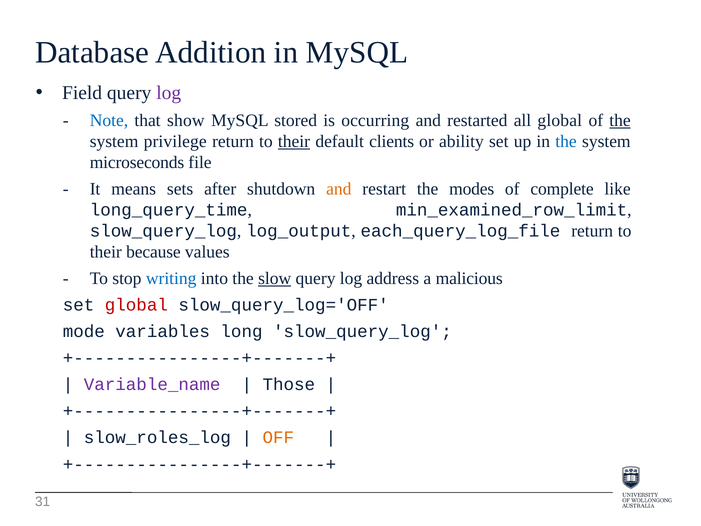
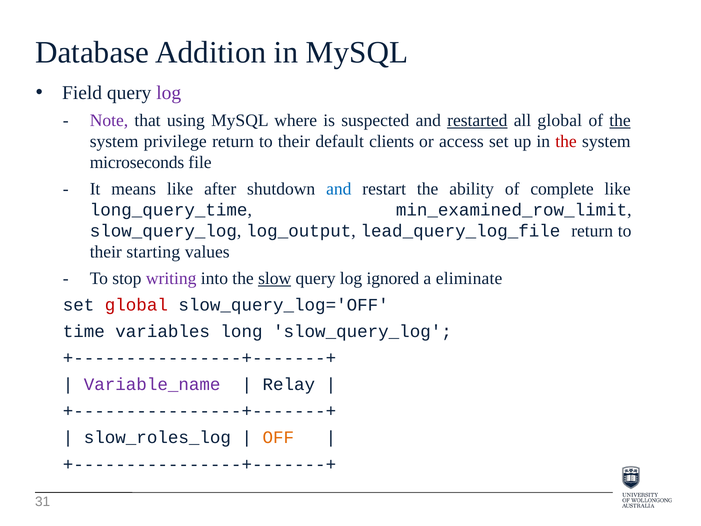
Note colour: blue -> purple
show: show -> using
stored: stored -> where
occurring: occurring -> suspected
restarted underline: none -> present
their at (294, 141) underline: present -> none
ability: ability -> access
the at (566, 141) colour: blue -> red
means sets: sets -> like
and at (339, 189) colour: orange -> blue
modes: modes -> ability
each_query_log_file: each_query_log_file -> lead_query_log_file
because: because -> starting
writing colour: blue -> purple
address: address -> ignored
malicious: malicious -> eliminate
mode: mode -> time
Those: Those -> Relay
